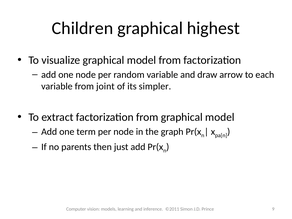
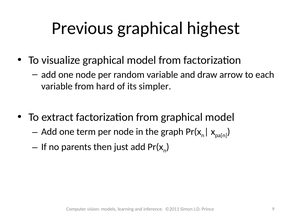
Children: Children -> Previous
joint: joint -> hard
